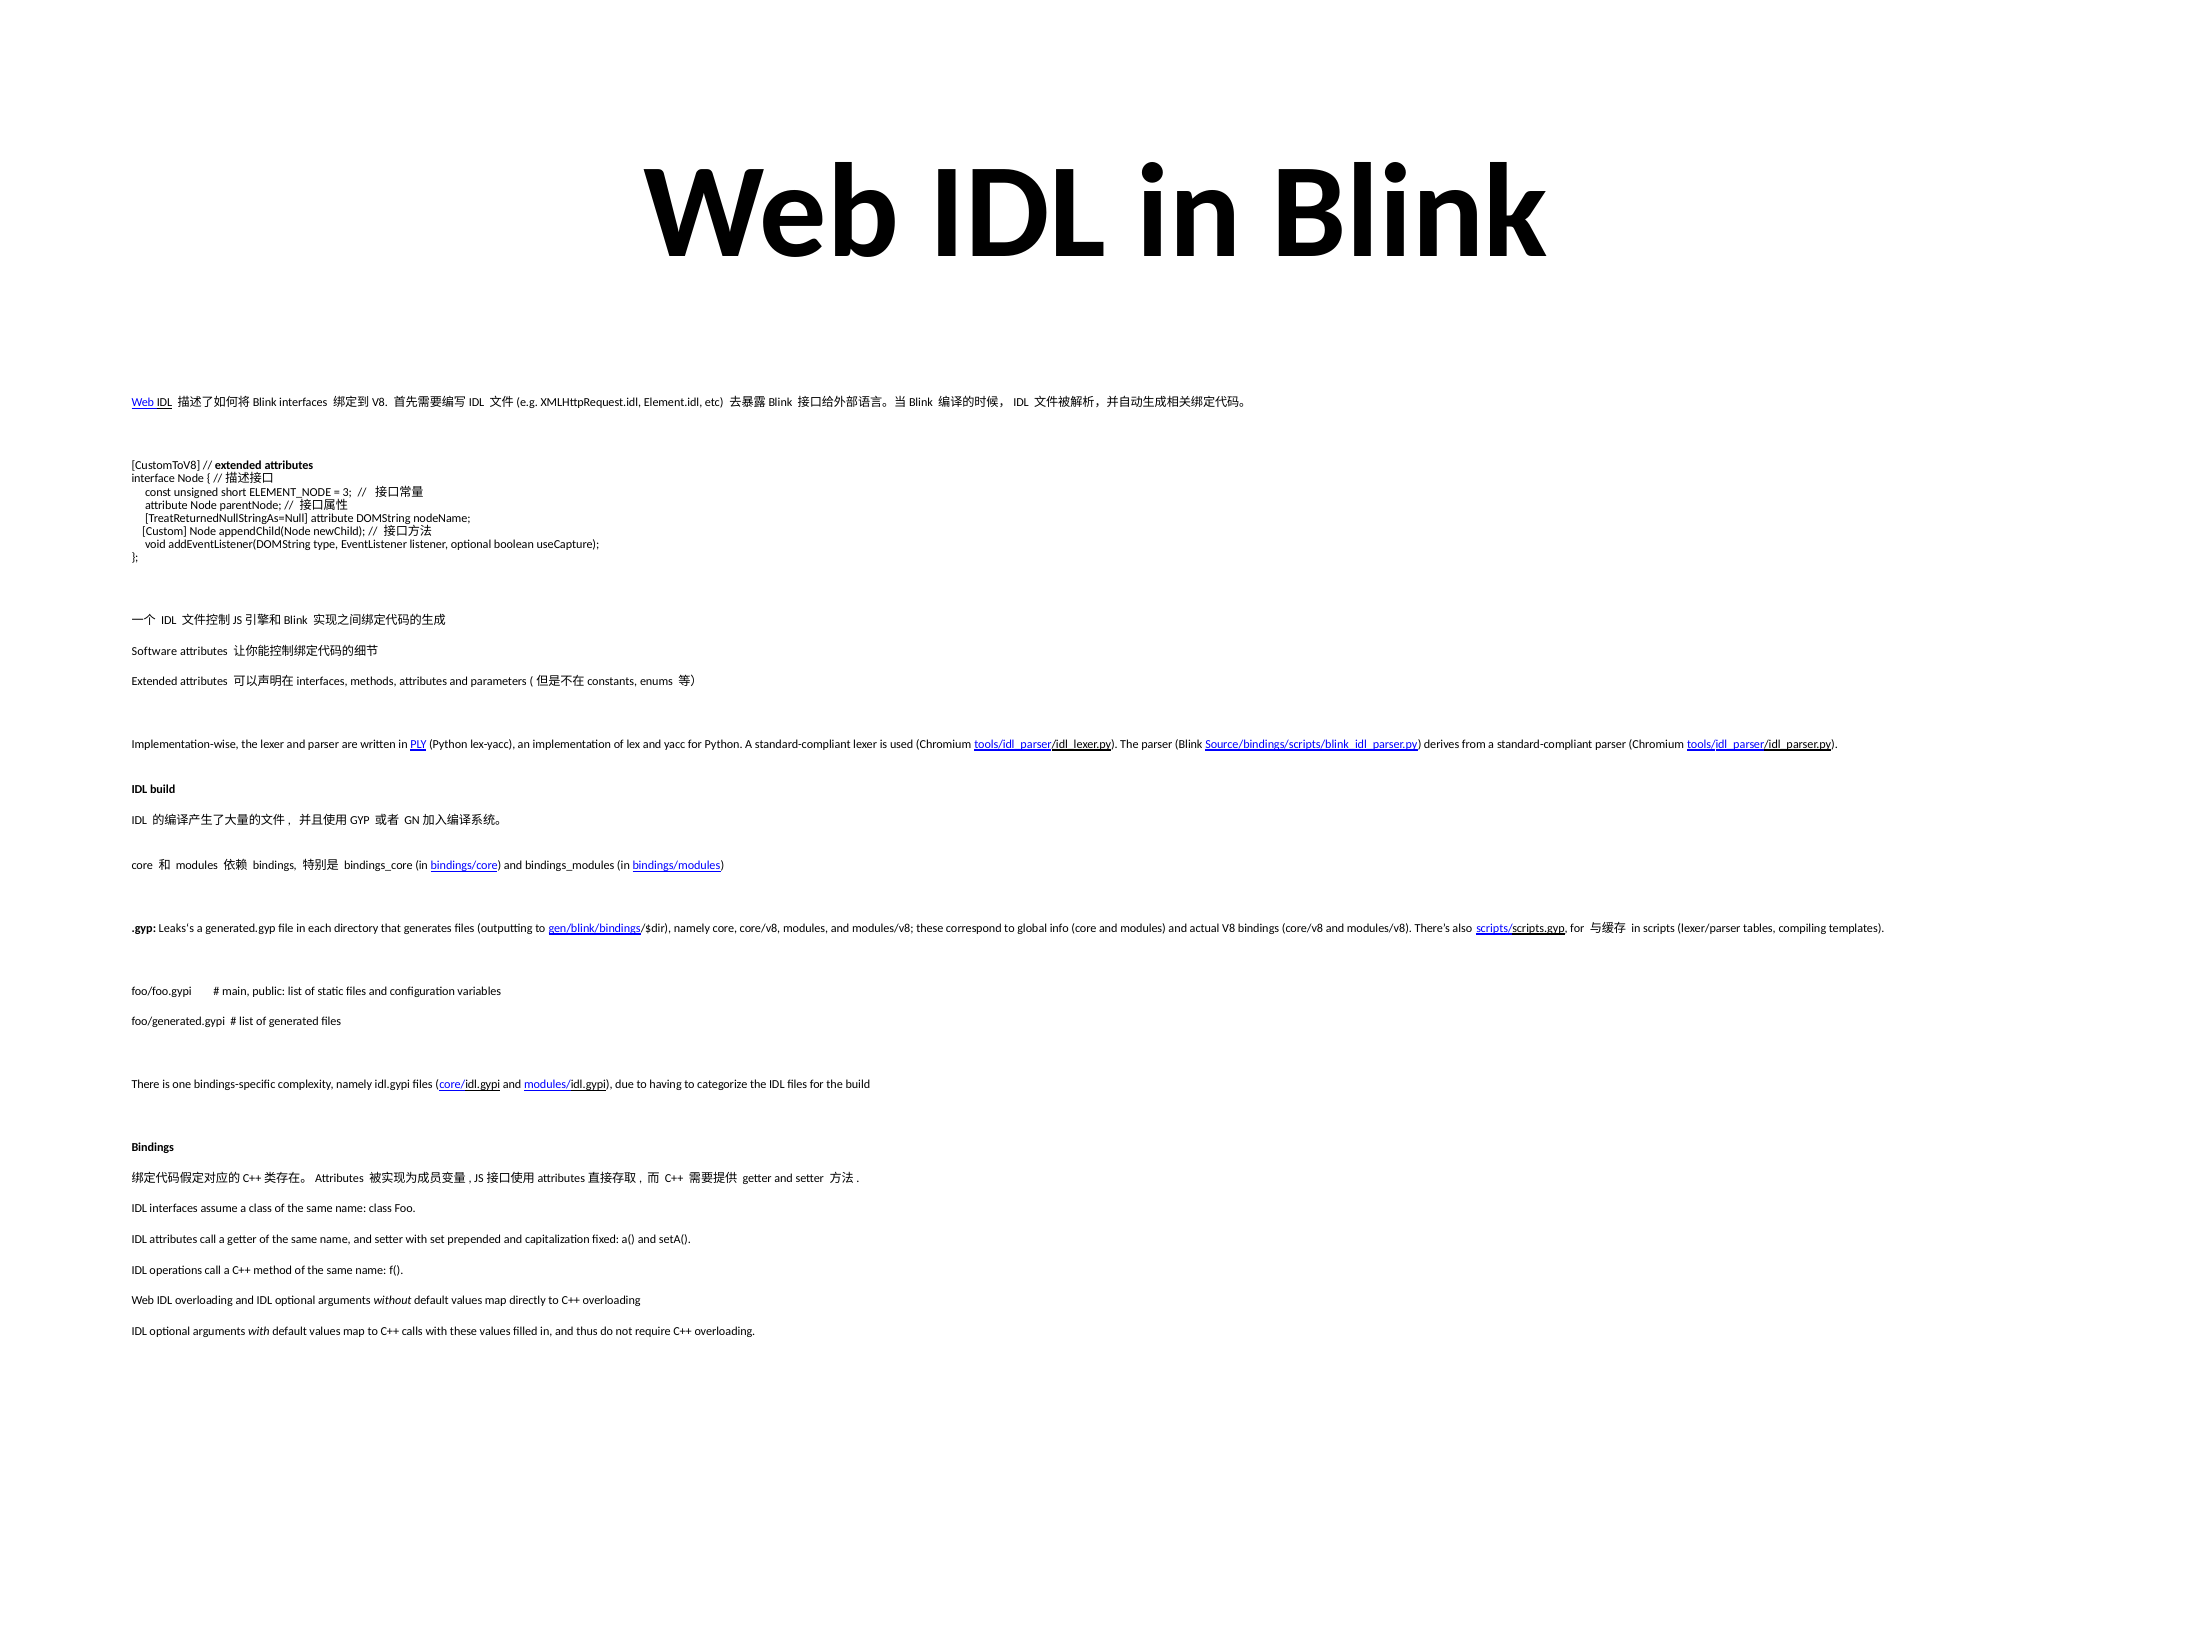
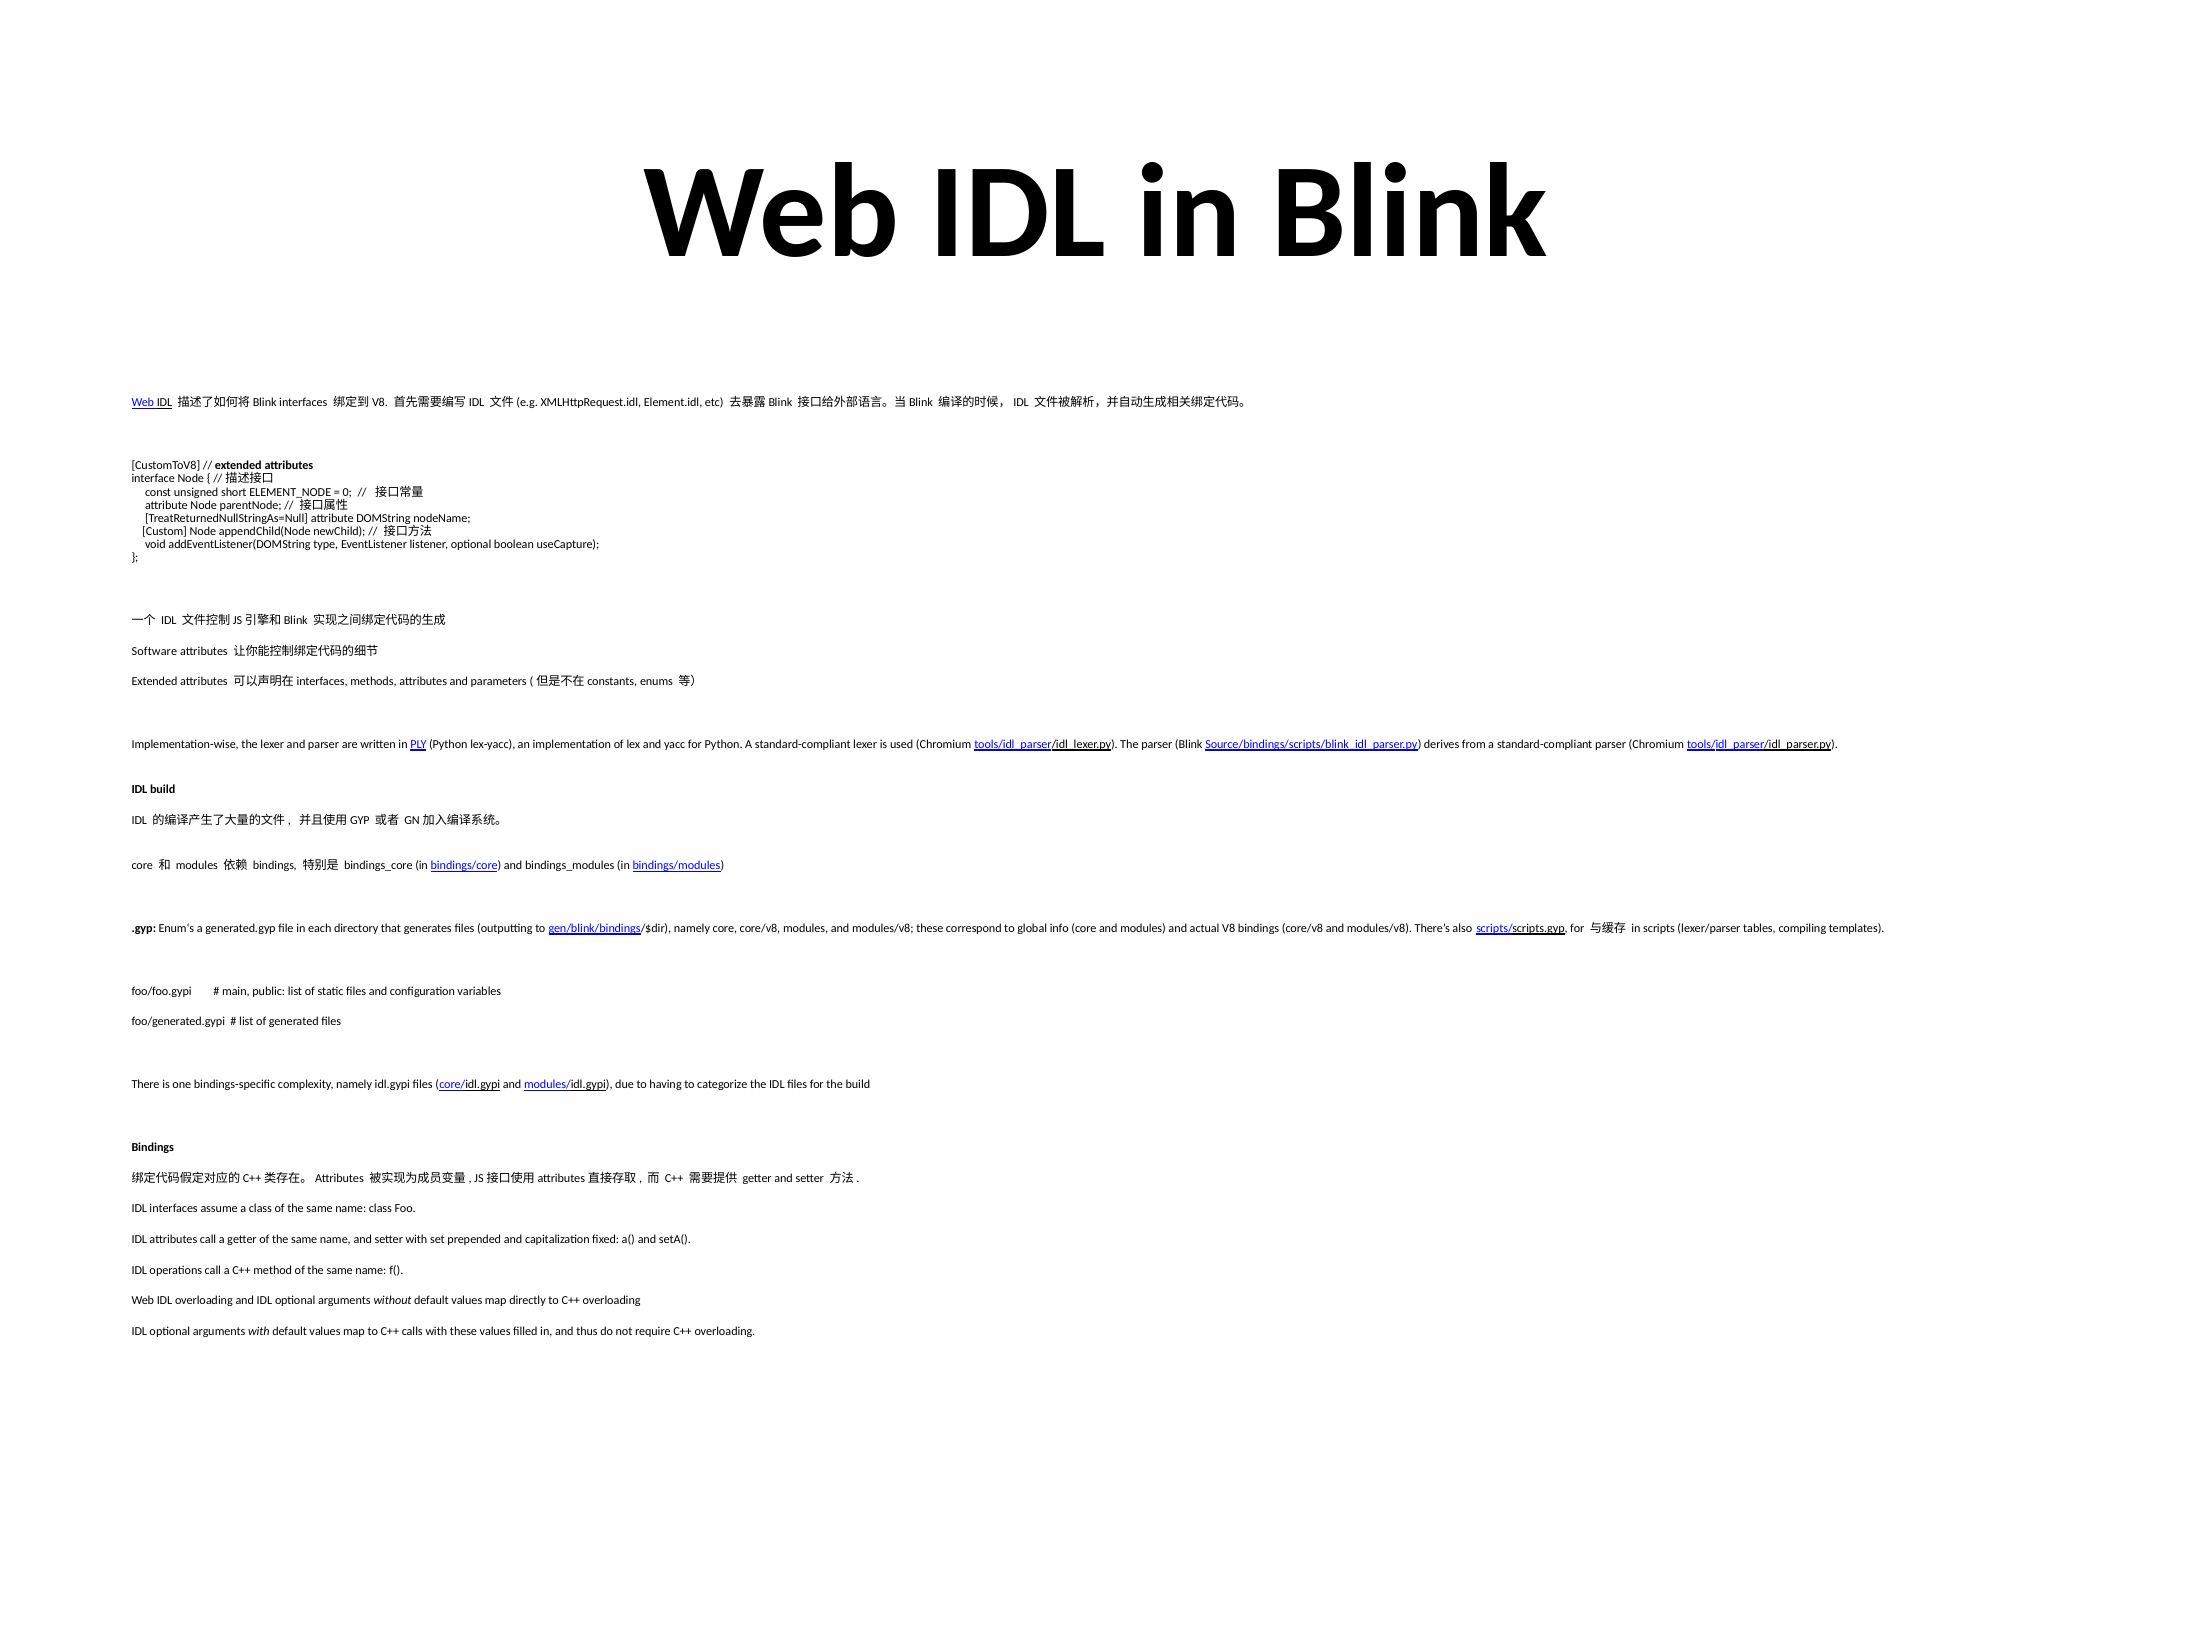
3: 3 -> 0
Leaks‘s: Leaks‘s -> Enum‘s
